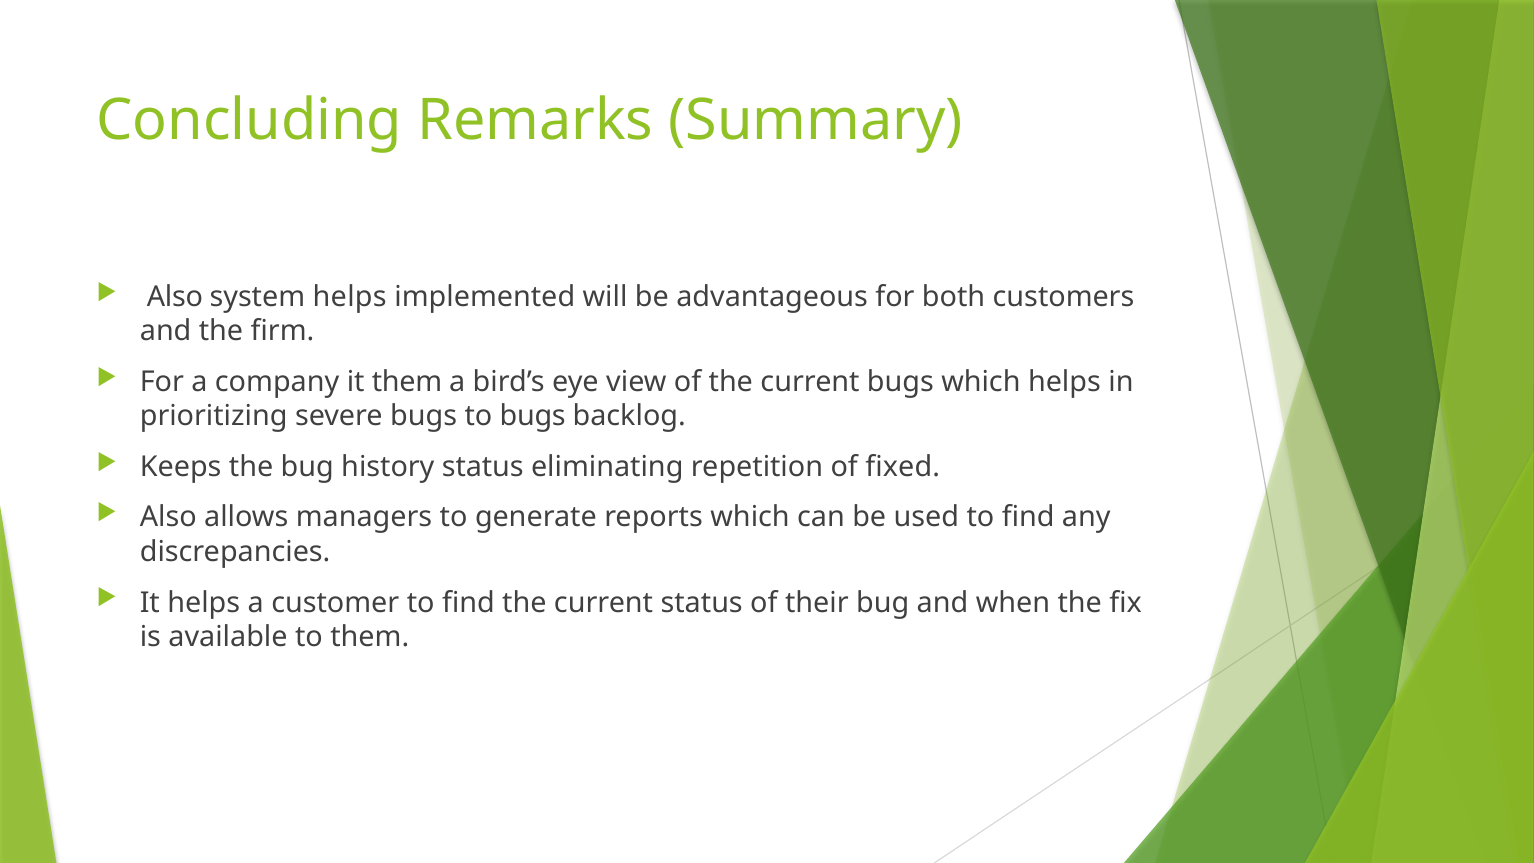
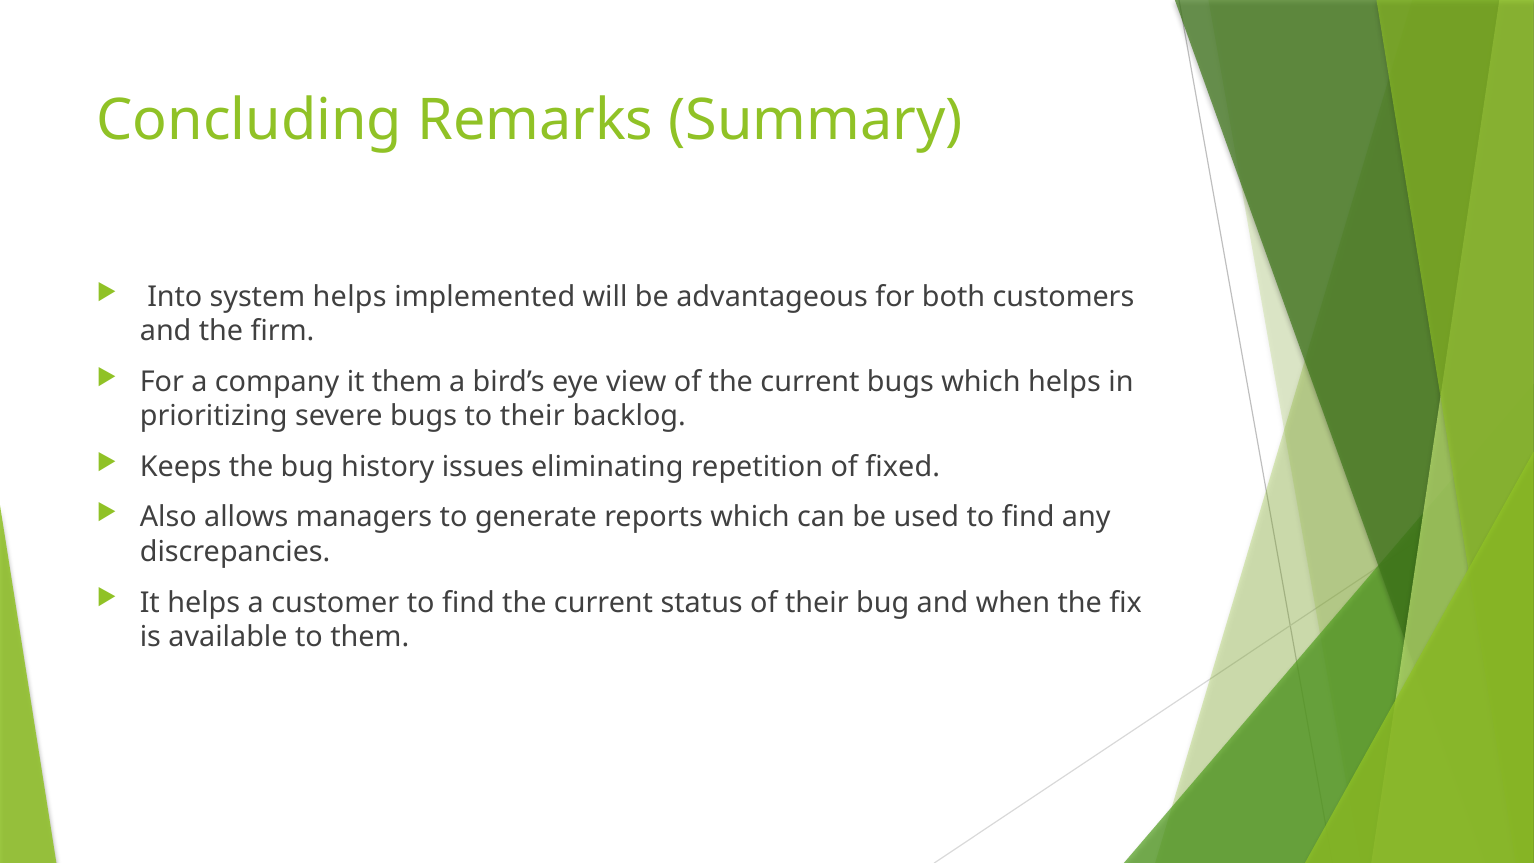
Also at (175, 297): Also -> Into
to bugs: bugs -> their
history status: status -> issues
